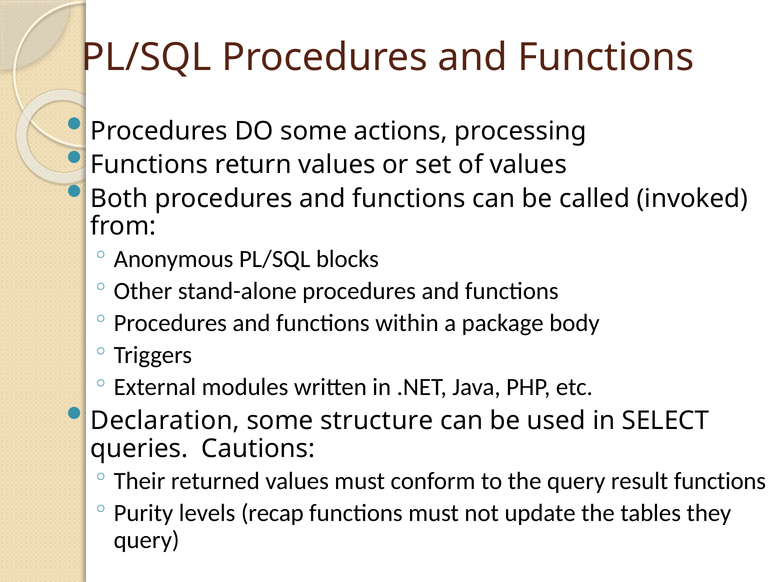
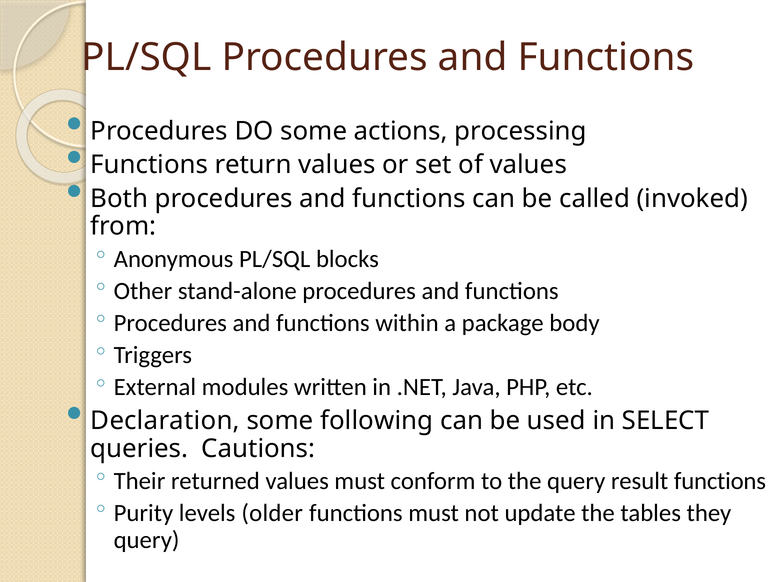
structure: structure -> following
recap: recap -> older
